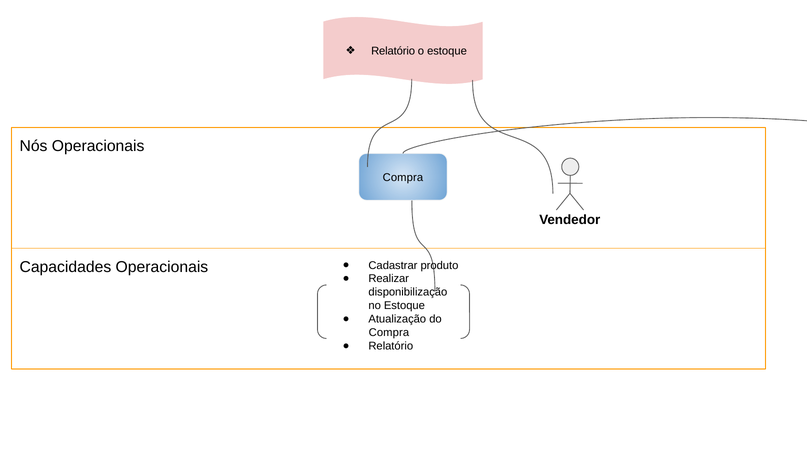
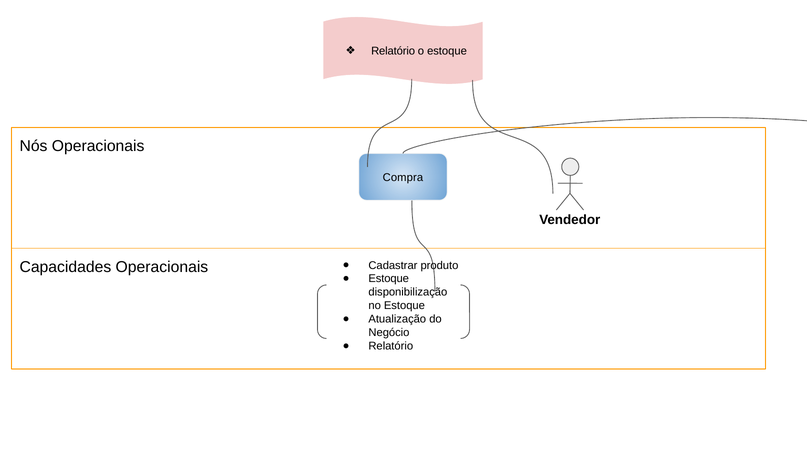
Realizar at (389, 279): Realizar -> Estoque
Compra at (389, 333): Compra -> Negócio
